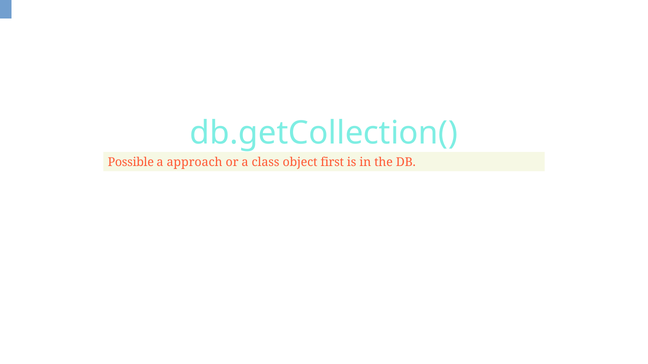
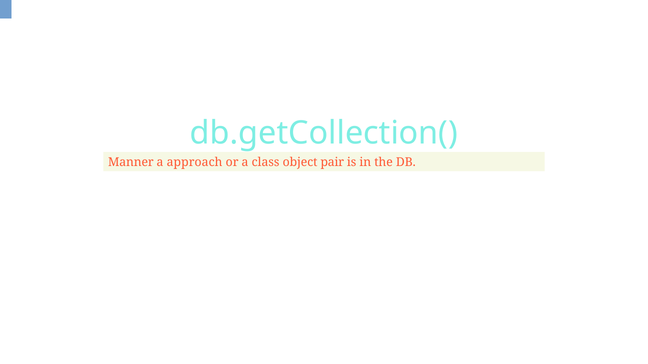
Possible: Possible -> Manner
first: first -> pair
